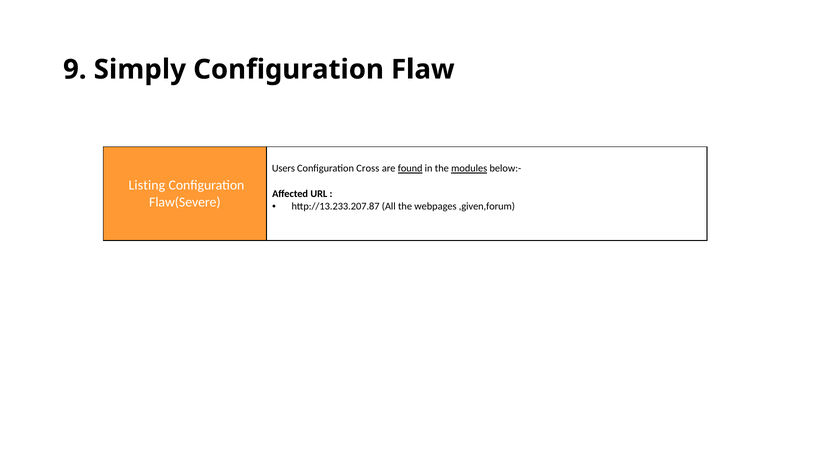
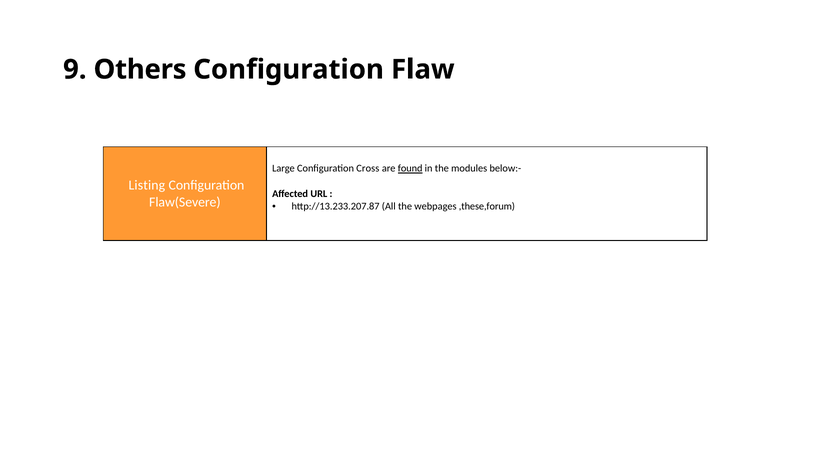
Simply: Simply -> Others
Users: Users -> Large
modules underline: present -> none
,given,forum: ,given,forum -> ,these,forum
